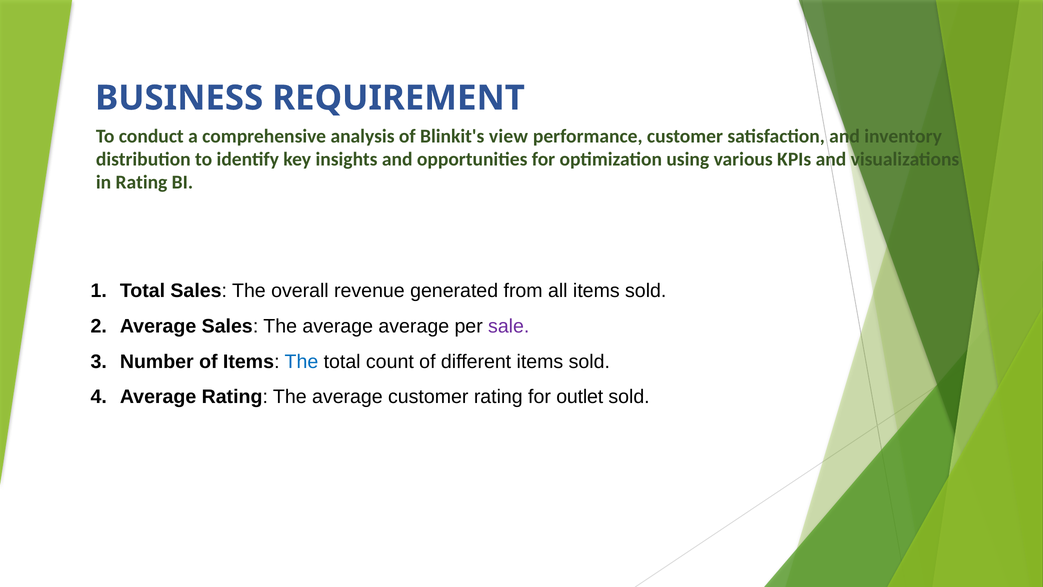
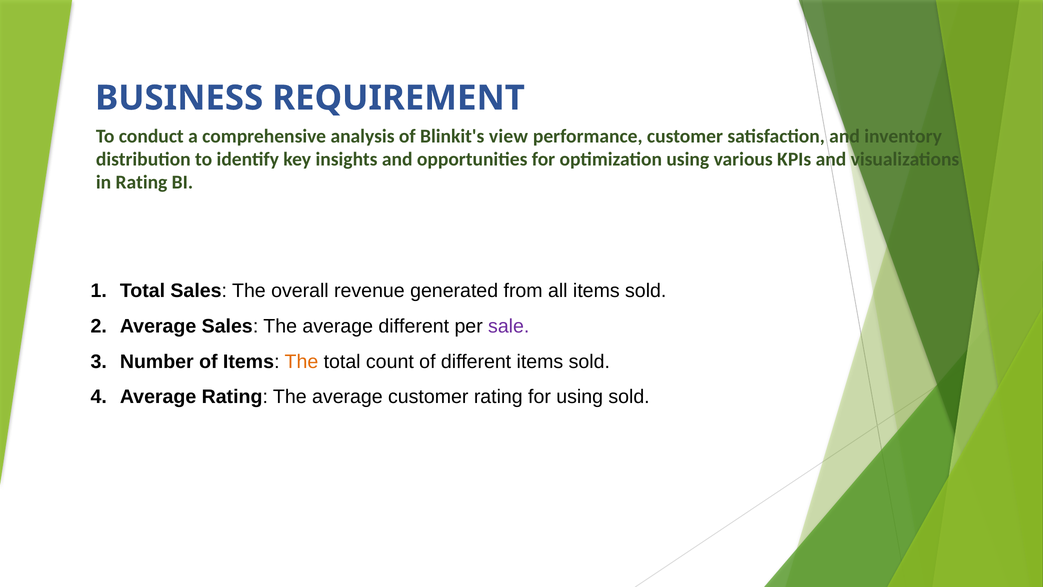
average average: average -> different
The at (301, 361) colour: blue -> orange
for outlet: outlet -> using
